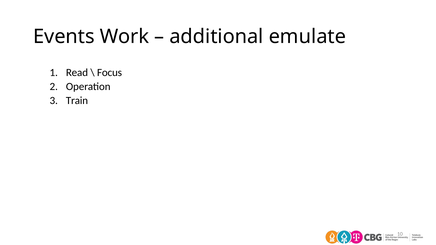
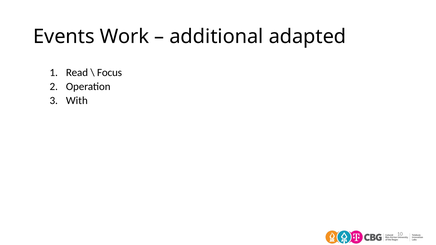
emulate: emulate -> adapted
Train: Train -> With
